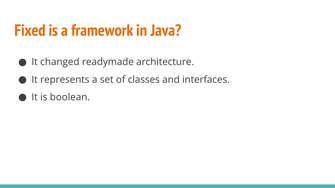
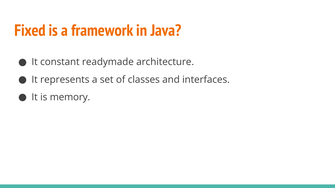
changed: changed -> constant
boolean: boolean -> memory
